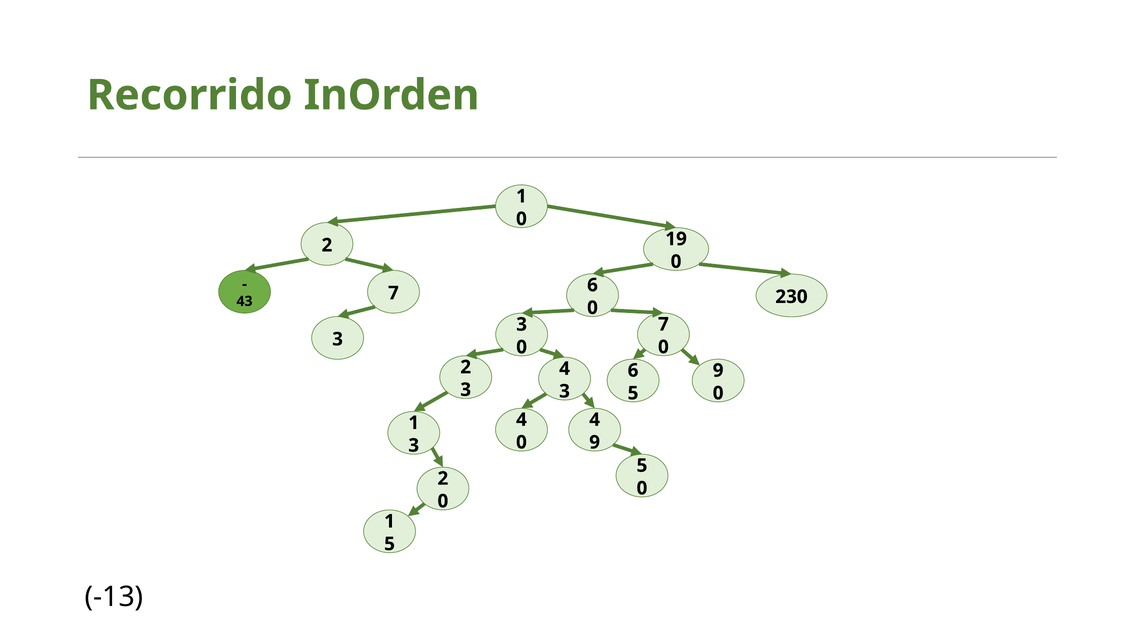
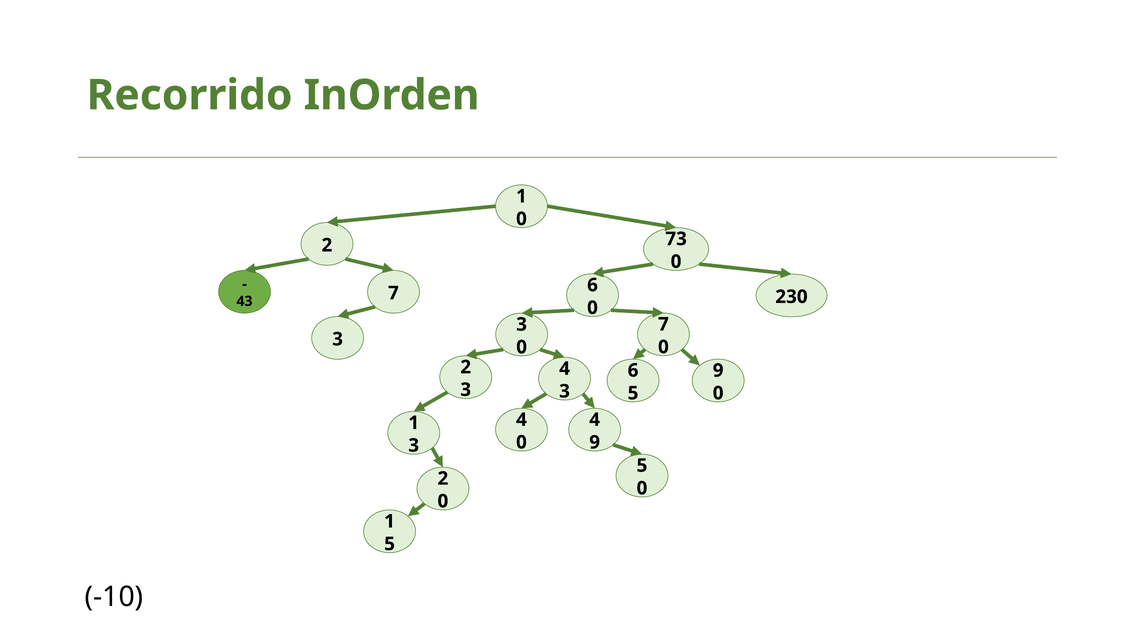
19: 19 -> 73
-13: -13 -> -10
